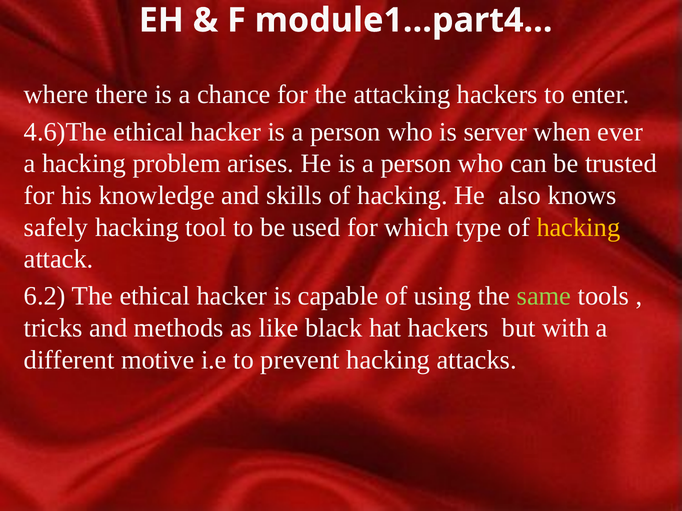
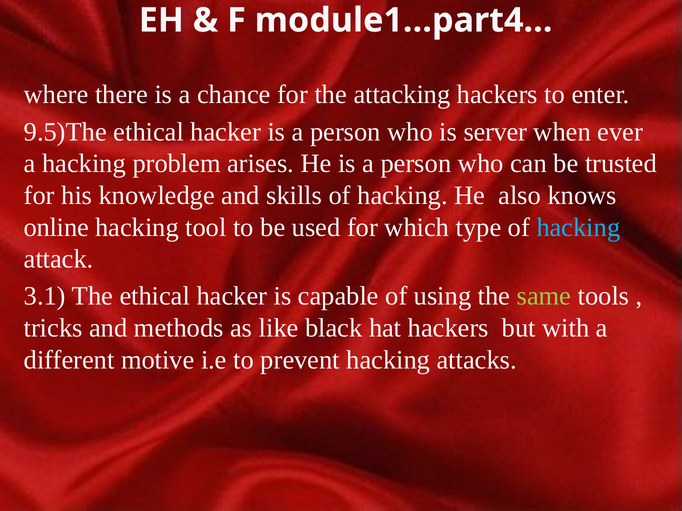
4.6)The: 4.6)The -> 9.5)The
safely: safely -> online
hacking at (578, 228) colour: yellow -> light blue
6.2: 6.2 -> 3.1
